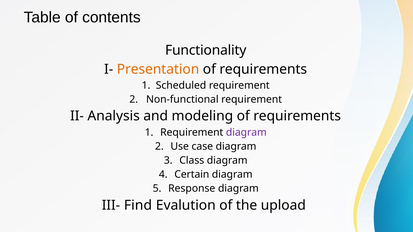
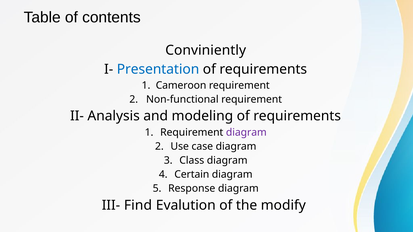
Functionality: Functionality -> Conviniently
Presentation colour: orange -> blue
Scheduled: Scheduled -> Cameroon
upload: upload -> modify
